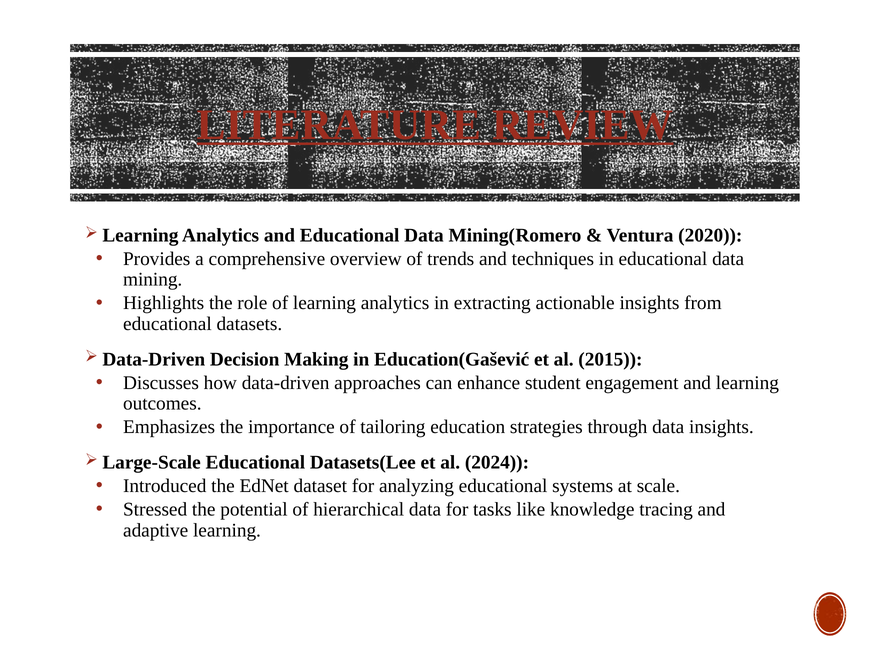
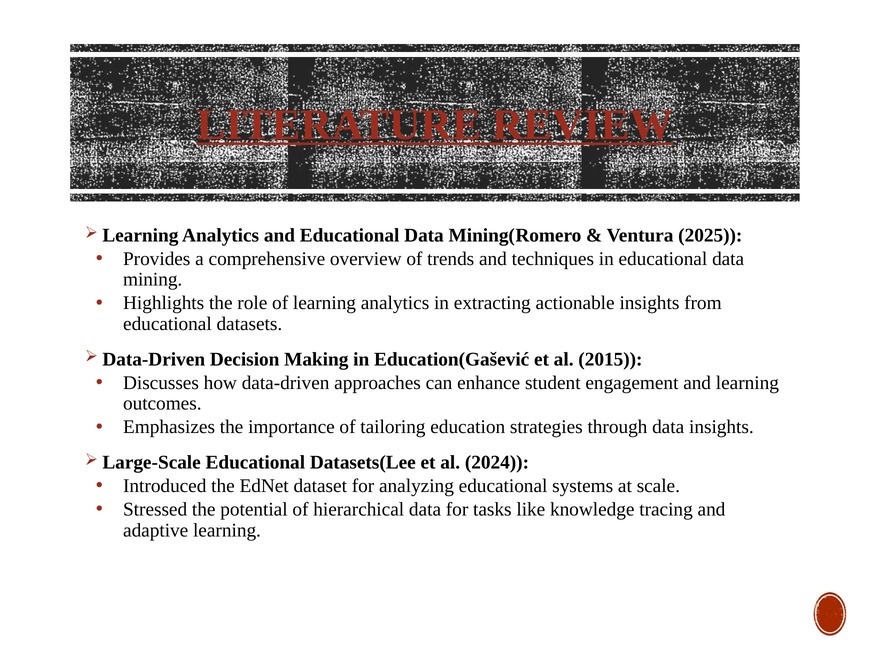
2020: 2020 -> 2025
